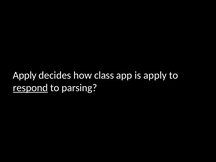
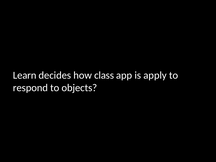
Apply at (25, 75): Apply -> Learn
respond underline: present -> none
parsing: parsing -> objects
